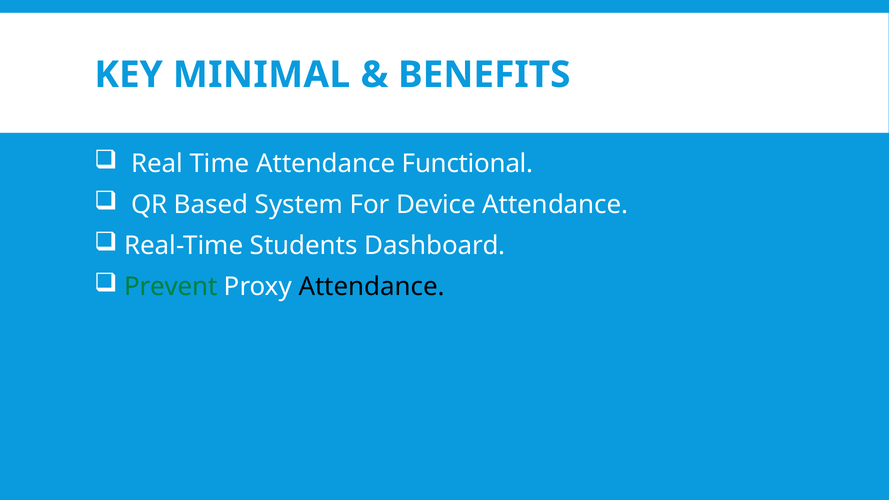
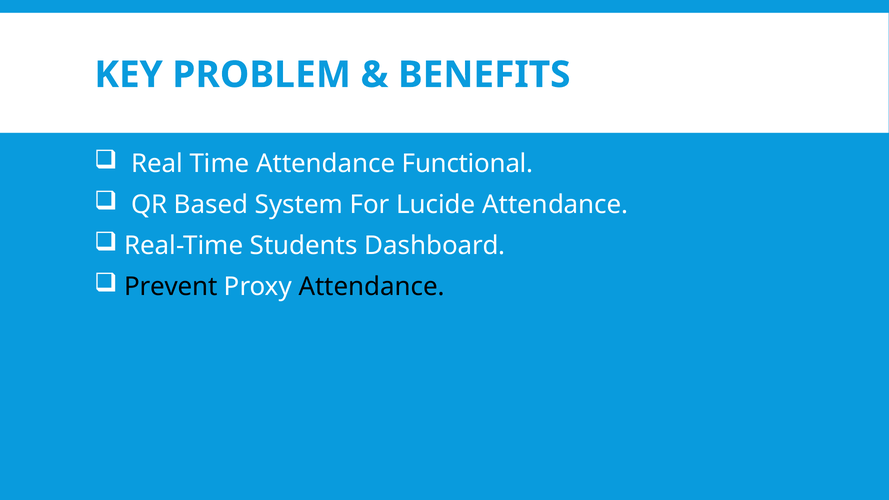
MINIMAL: MINIMAL -> PROBLEM
Device: Device -> Lucide
Prevent colour: green -> black
